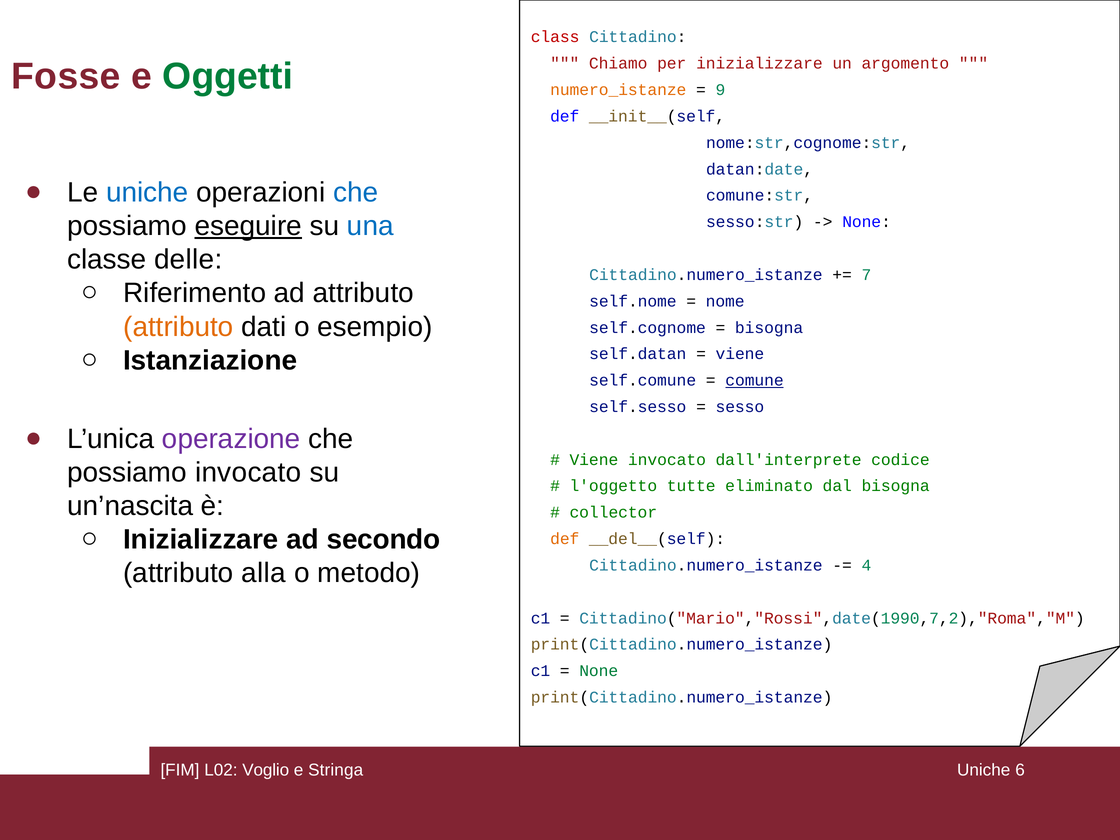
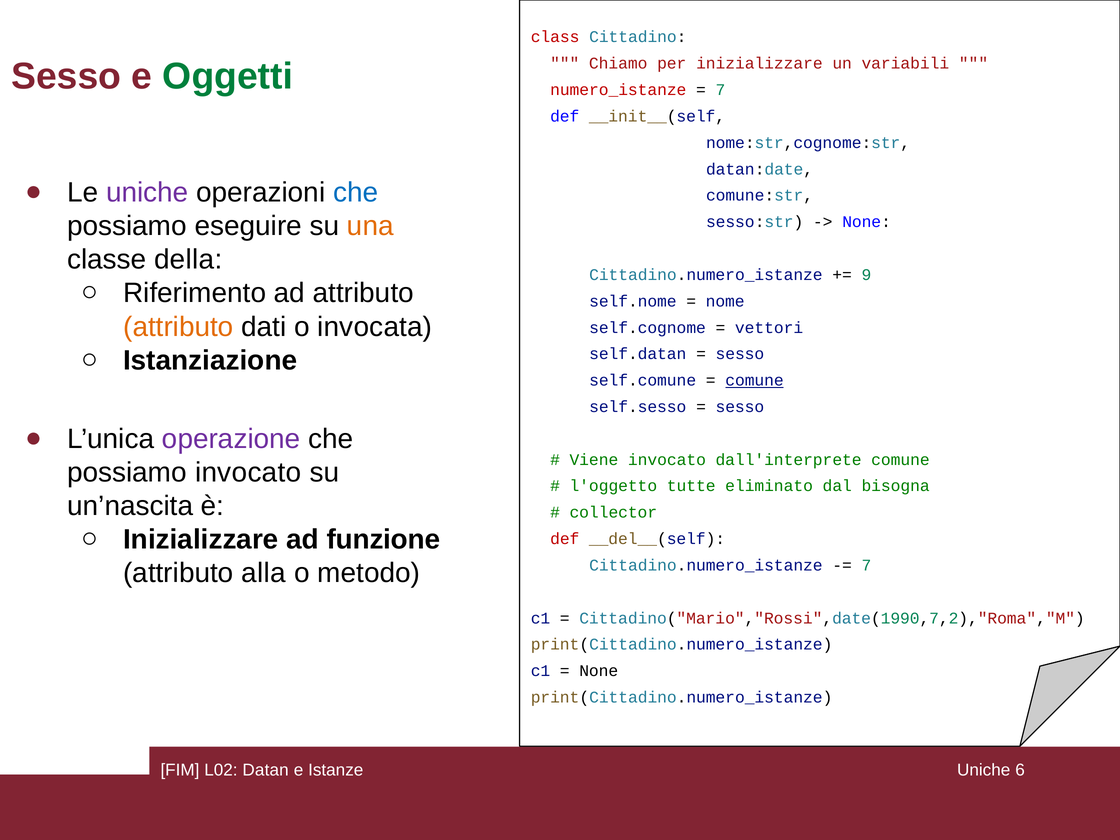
argomento: argomento -> variabili
Fosse at (66, 76): Fosse -> Sesso
numero_istanze colour: orange -> red
9 at (720, 90): 9 -> 7
uniche at (147, 192) colour: blue -> purple
eseguire underline: present -> none
una colour: blue -> orange
delle: delle -> della
7: 7 -> 9
esempio: esempio -> invocata
bisogna at (769, 328): bisogna -> vettori
viene at (740, 354): viene -> sesso
dall'interprete codice: codice -> comune
secondo: secondo -> funzione
def at (565, 539) colour: orange -> red
4 at (866, 565): 4 -> 7
None at (599, 671) colour: green -> black
Voglio: Voglio -> Datan
Stringa: Stringa -> Istanze
